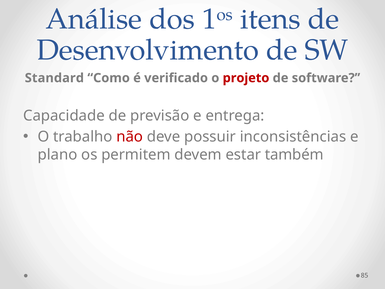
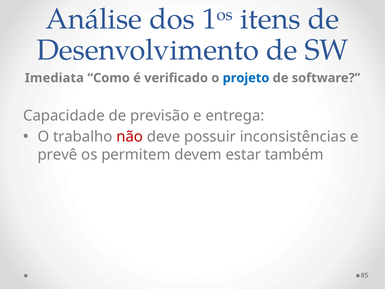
Standard: Standard -> Imediata
projeto colour: red -> blue
plano: plano -> prevê
